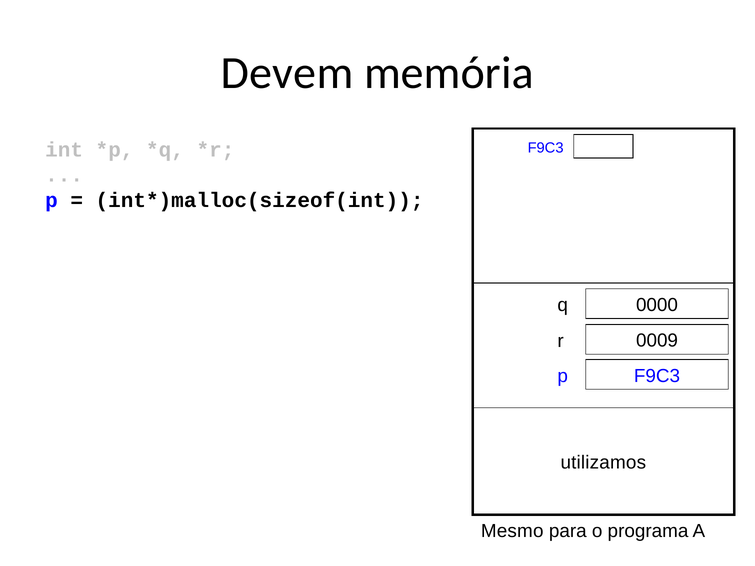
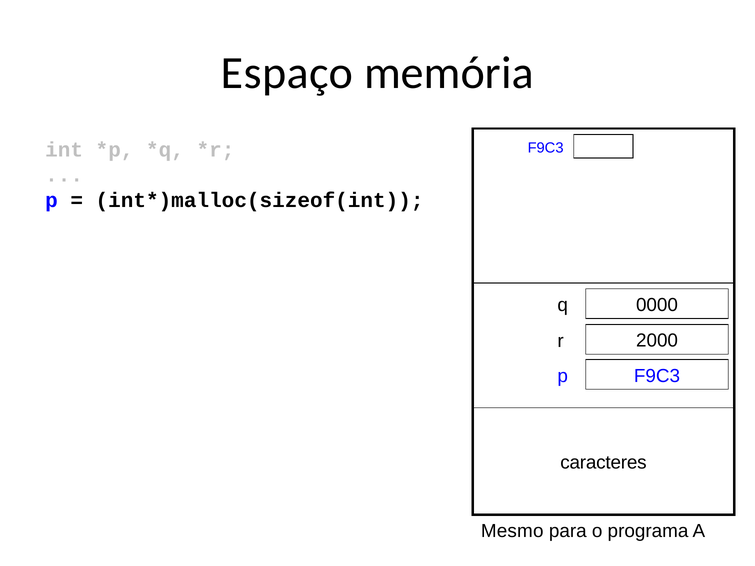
Devem: Devem -> Espaço
0009: 0009 -> 2000
utilizamos: utilizamos -> caracteres
